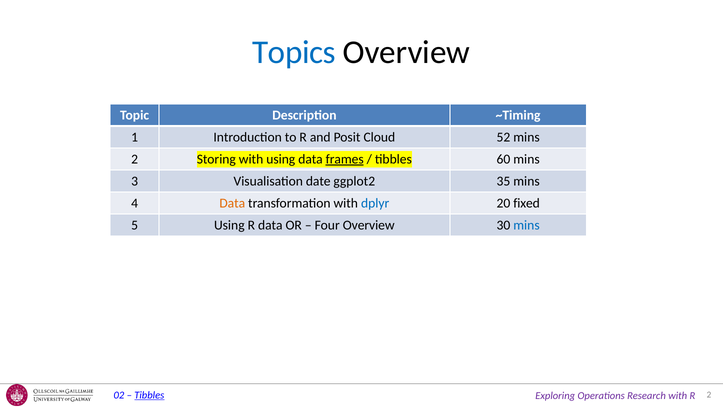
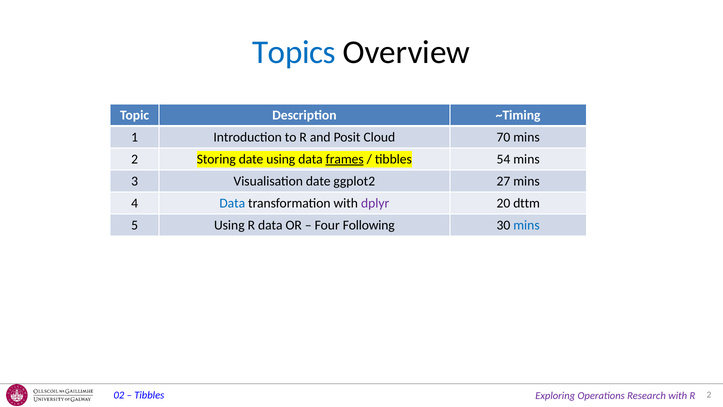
52: 52 -> 70
Storing with: with -> date
60: 60 -> 54
35: 35 -> 27
Data at (232, 203) colour: orange -> blue
dplyr colour: blue -> purple
fixed: fixed -> dttm
Four Overview: Overview -> Following
Tibbles at (149, 395) underline: present -> none
